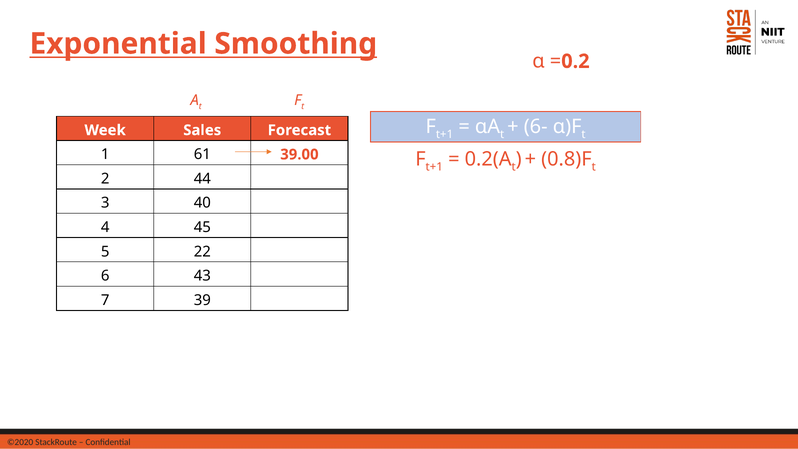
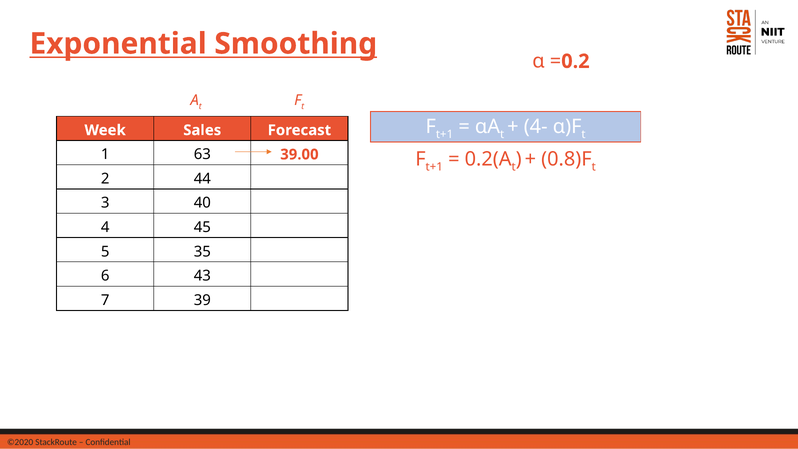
6-: 6- -> 4-
61: 61 -> 63
22: 22 -> 35
